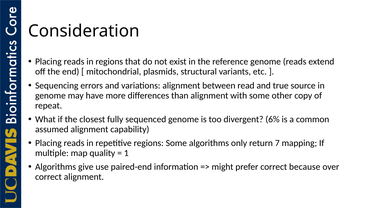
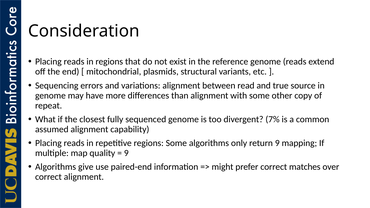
6%: 6% -> 7%
return 7: 7 -> 9
1 at (126, 153): 1 -> 9
because: because -> matches
